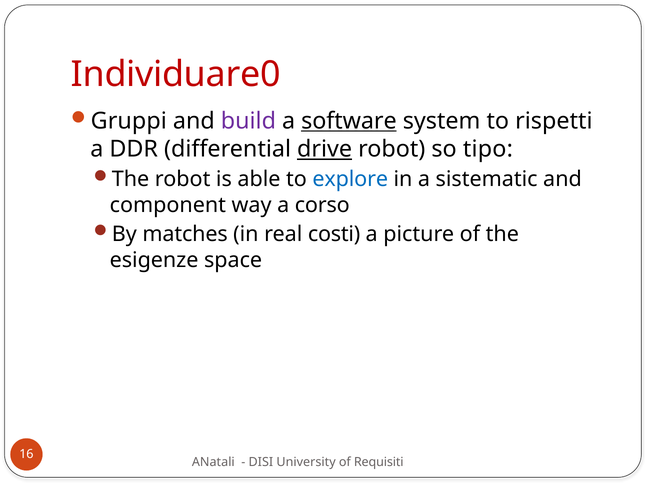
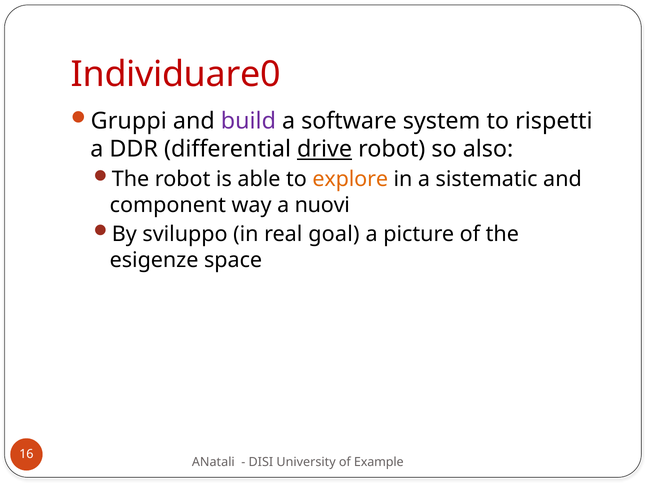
software underline: present -> none
tipo: tipo -> also
explore colour: blue -> orange
corso: corso -> nuovi
matches: matches -> sviluppo
costi: costi -> goal
Requisiti: Requisiti -> Example
